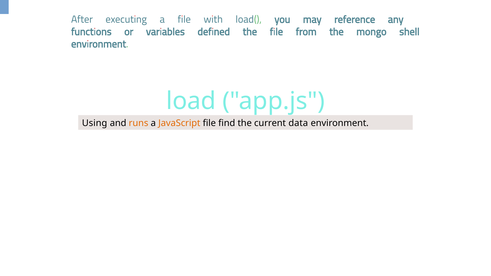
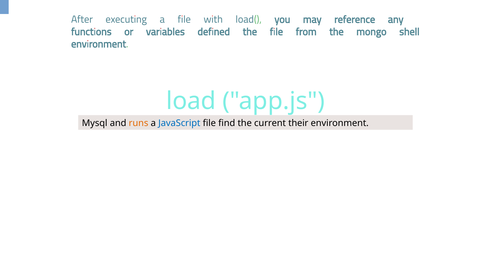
Using: Using -> Mysql
JavaScript colour: orange -> blue
data: data -> their
